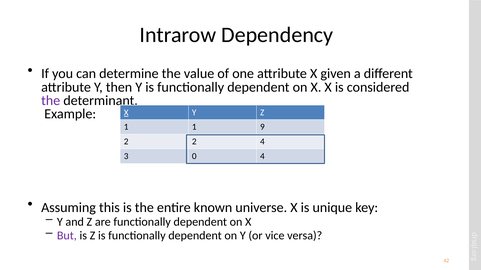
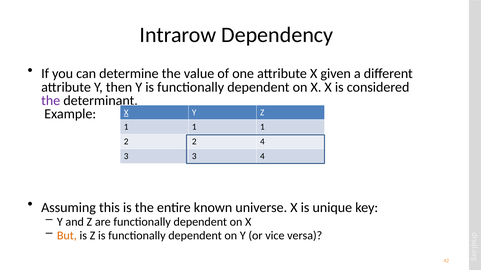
1 1 9: 9 -> 1
3 0: 0 -> 3
But colour: purple -> orange
